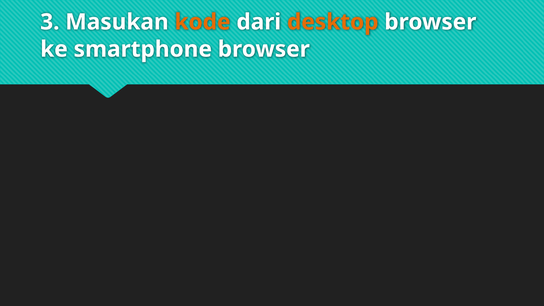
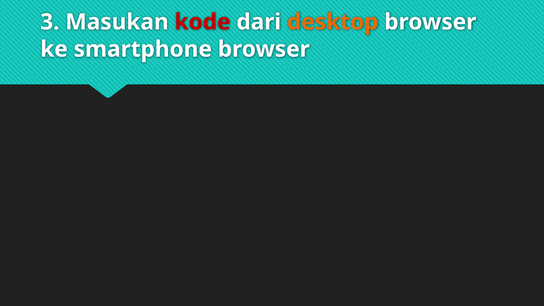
kode colour: orange -> red
